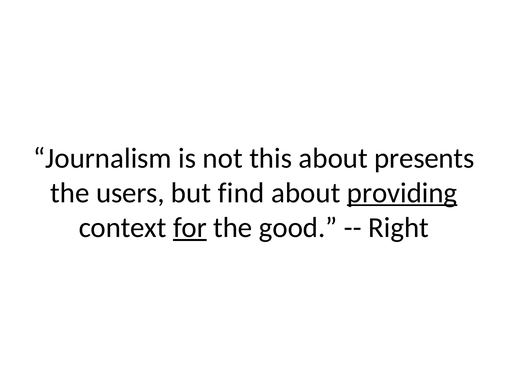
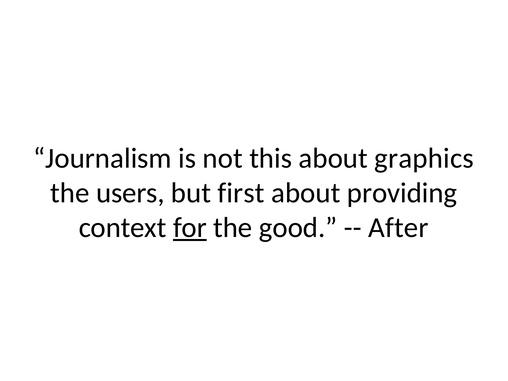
presents: presents -> graphics
find: find -> first
providing underline: present -> none
Right: Right -> After
